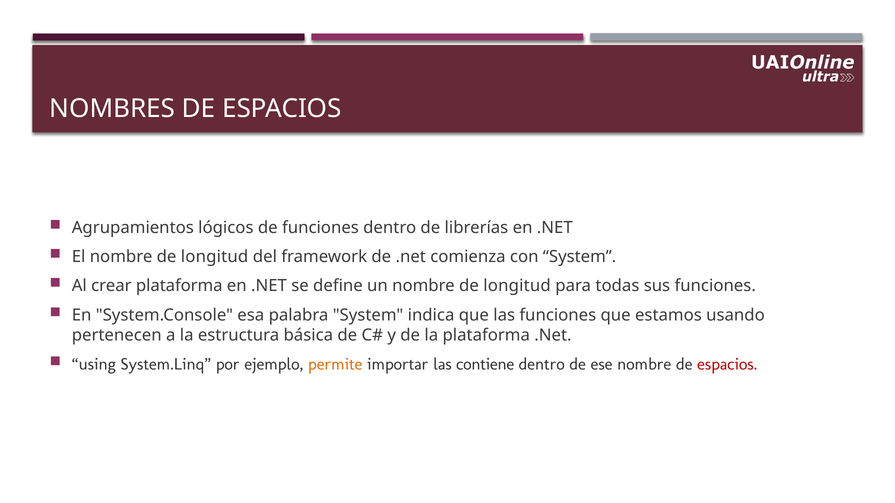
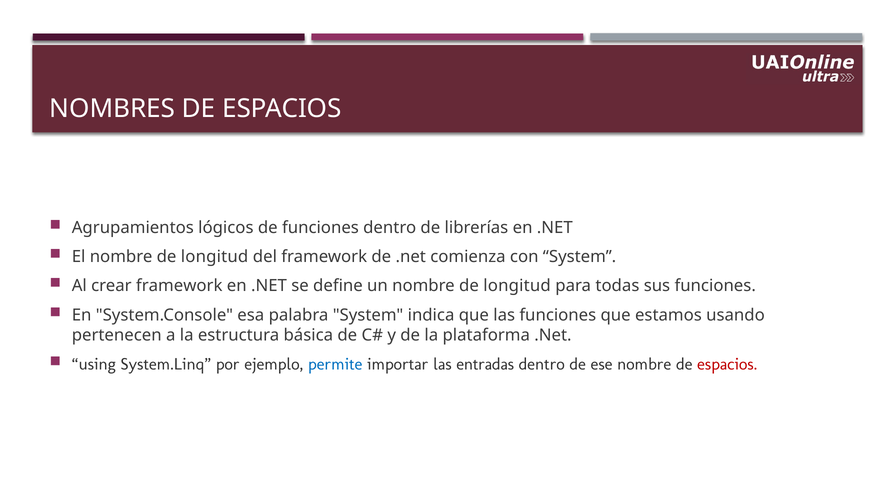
crear plataforma: plataforma -> framework
permite colour: orange -> blue
contiene: contiene -> entradas
